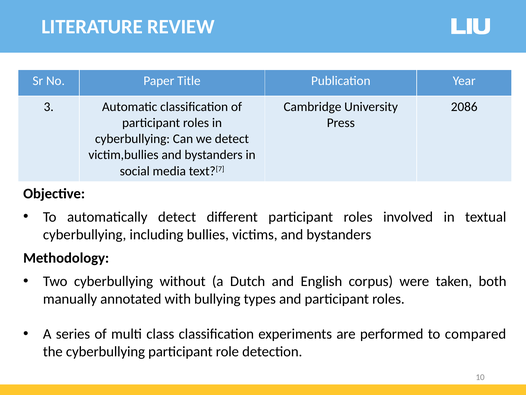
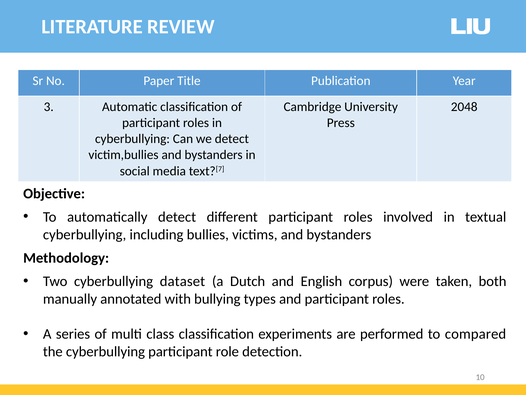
2086: 2086 -> 2048
without: without -> dataset
